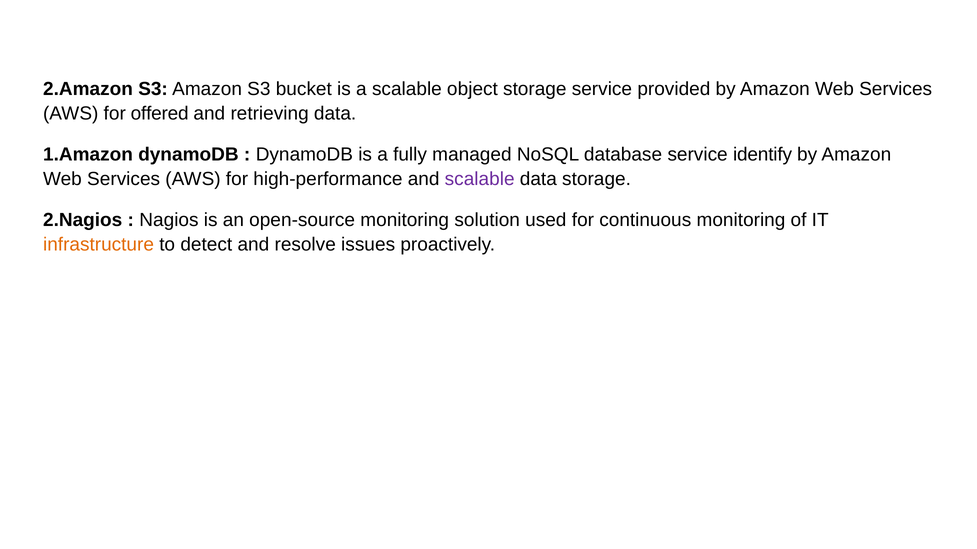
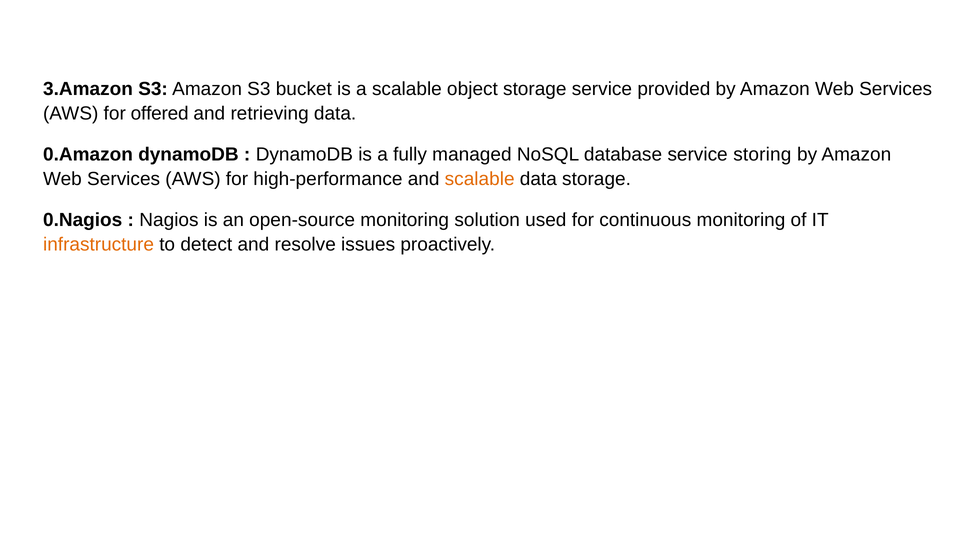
2.Amazon: 2.Amazon -> 3.Amazon
1.Amazon: 1.Amazon -> 0.Amazon
identify: identify -> storing
scalable at (480, 179) colour: purple -> orange
2.Nagios: 2.Nagios -> 0.Nagios
